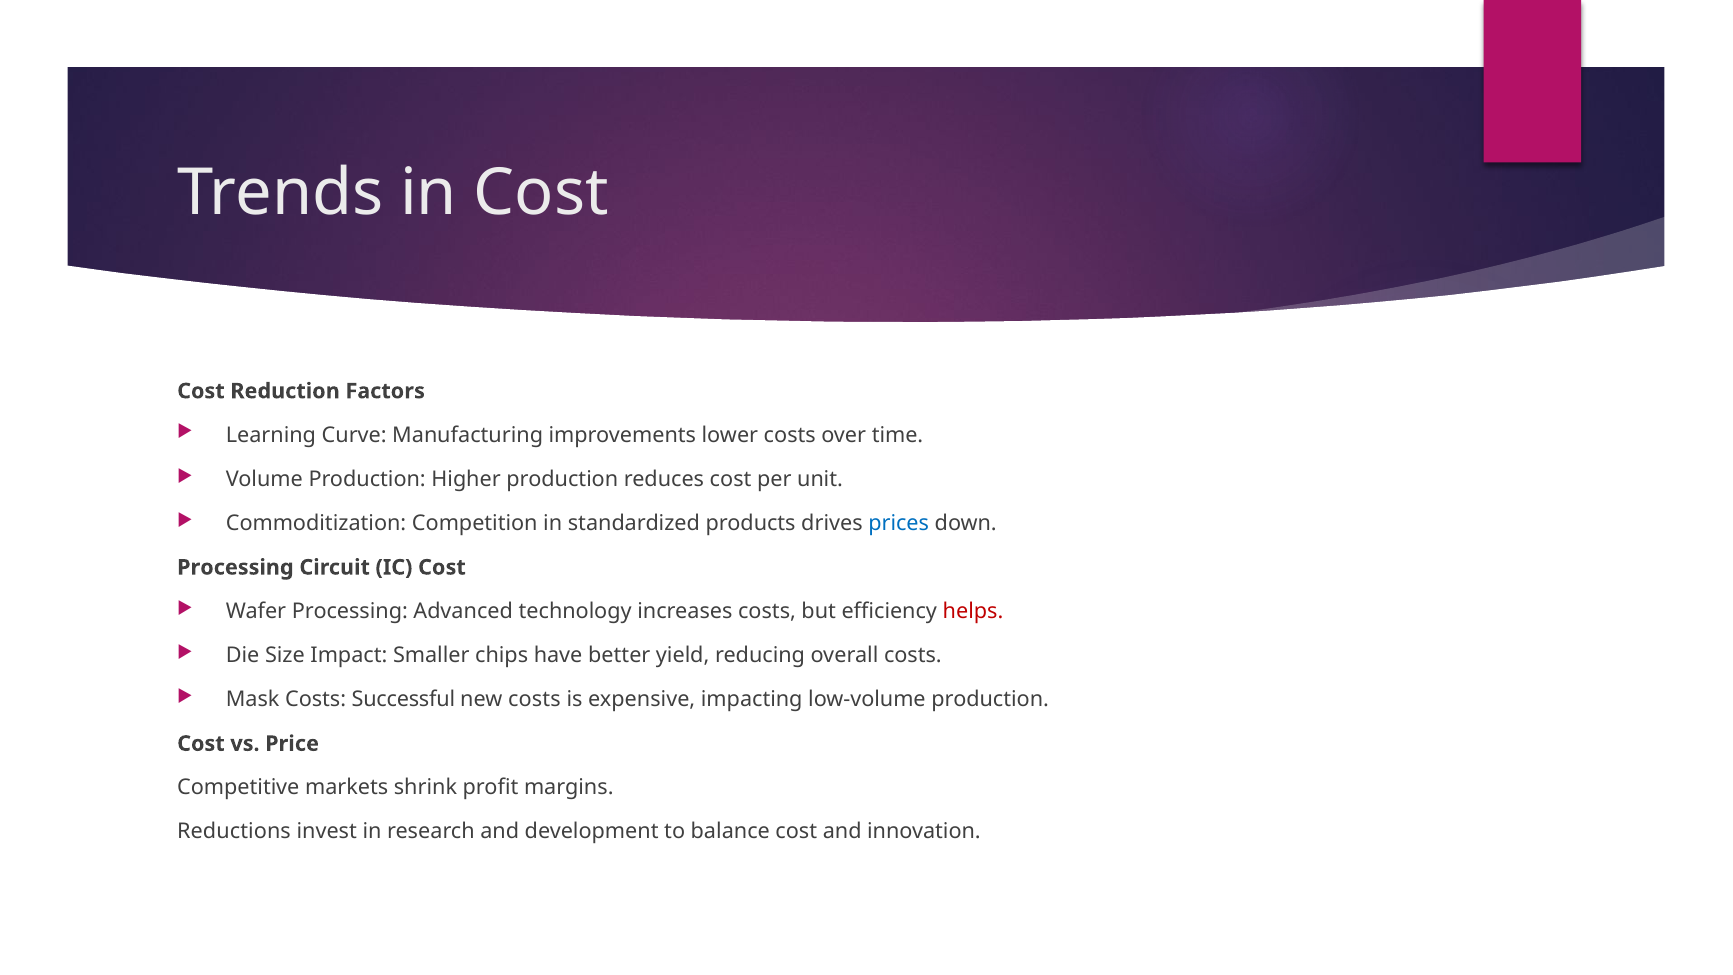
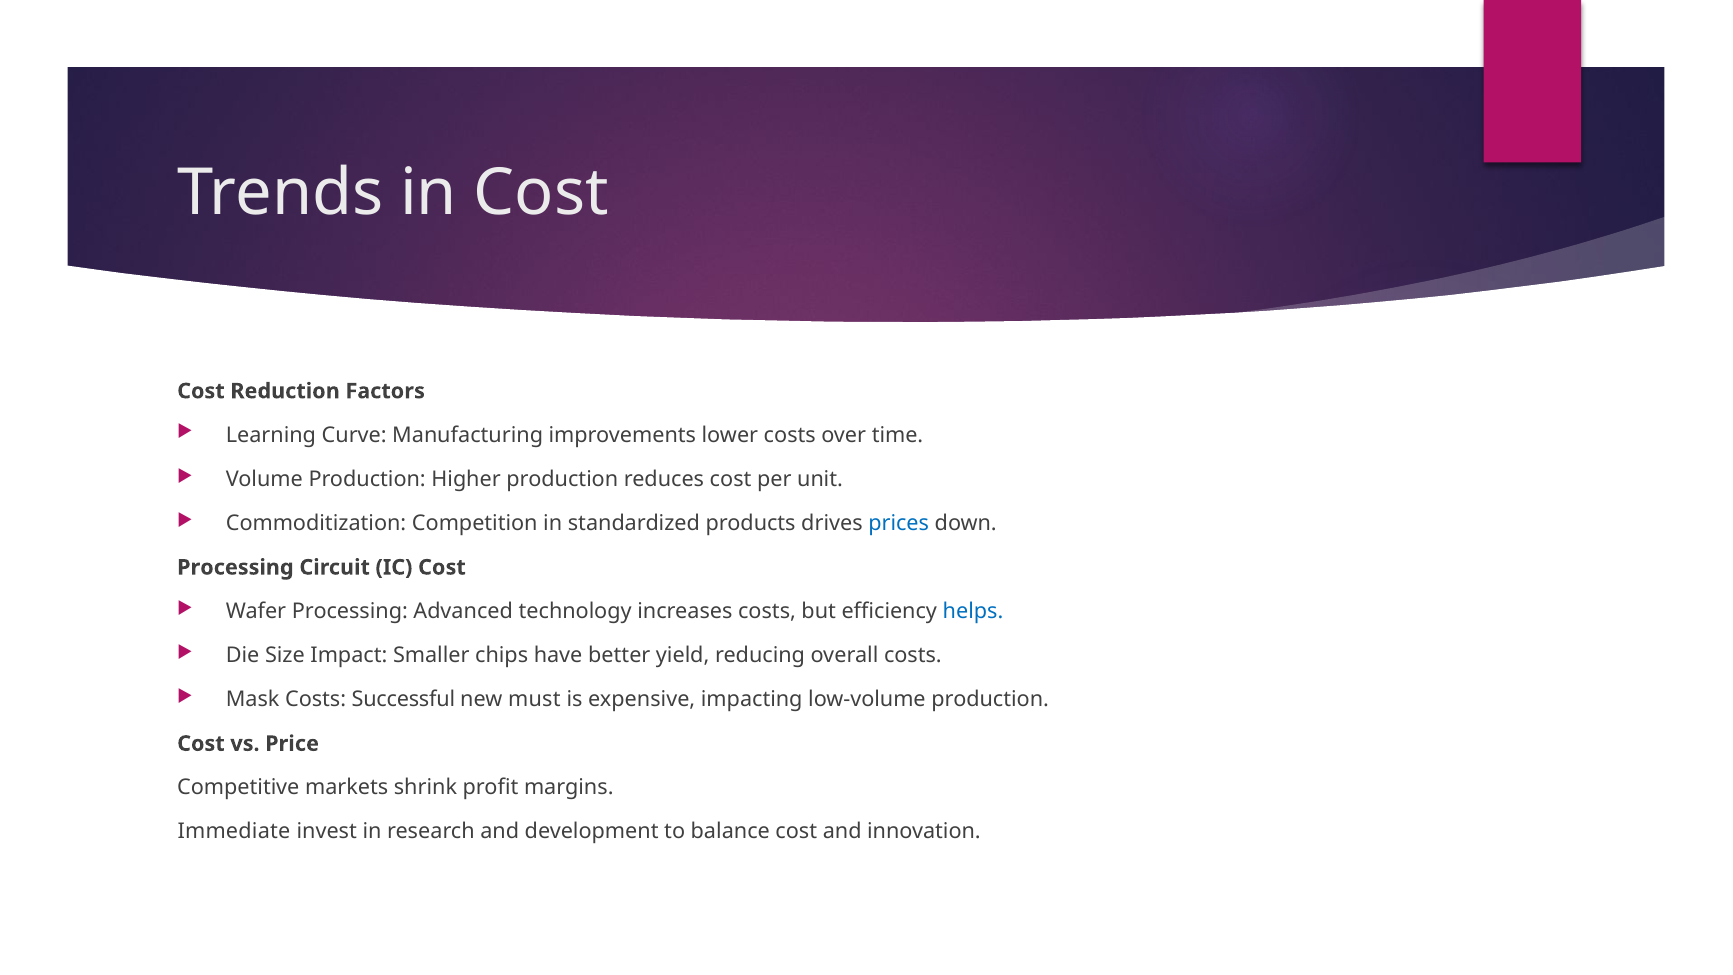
helps colour: red -> blue
new costs: costs -> must
Reductions: Reductions -> Immediate
